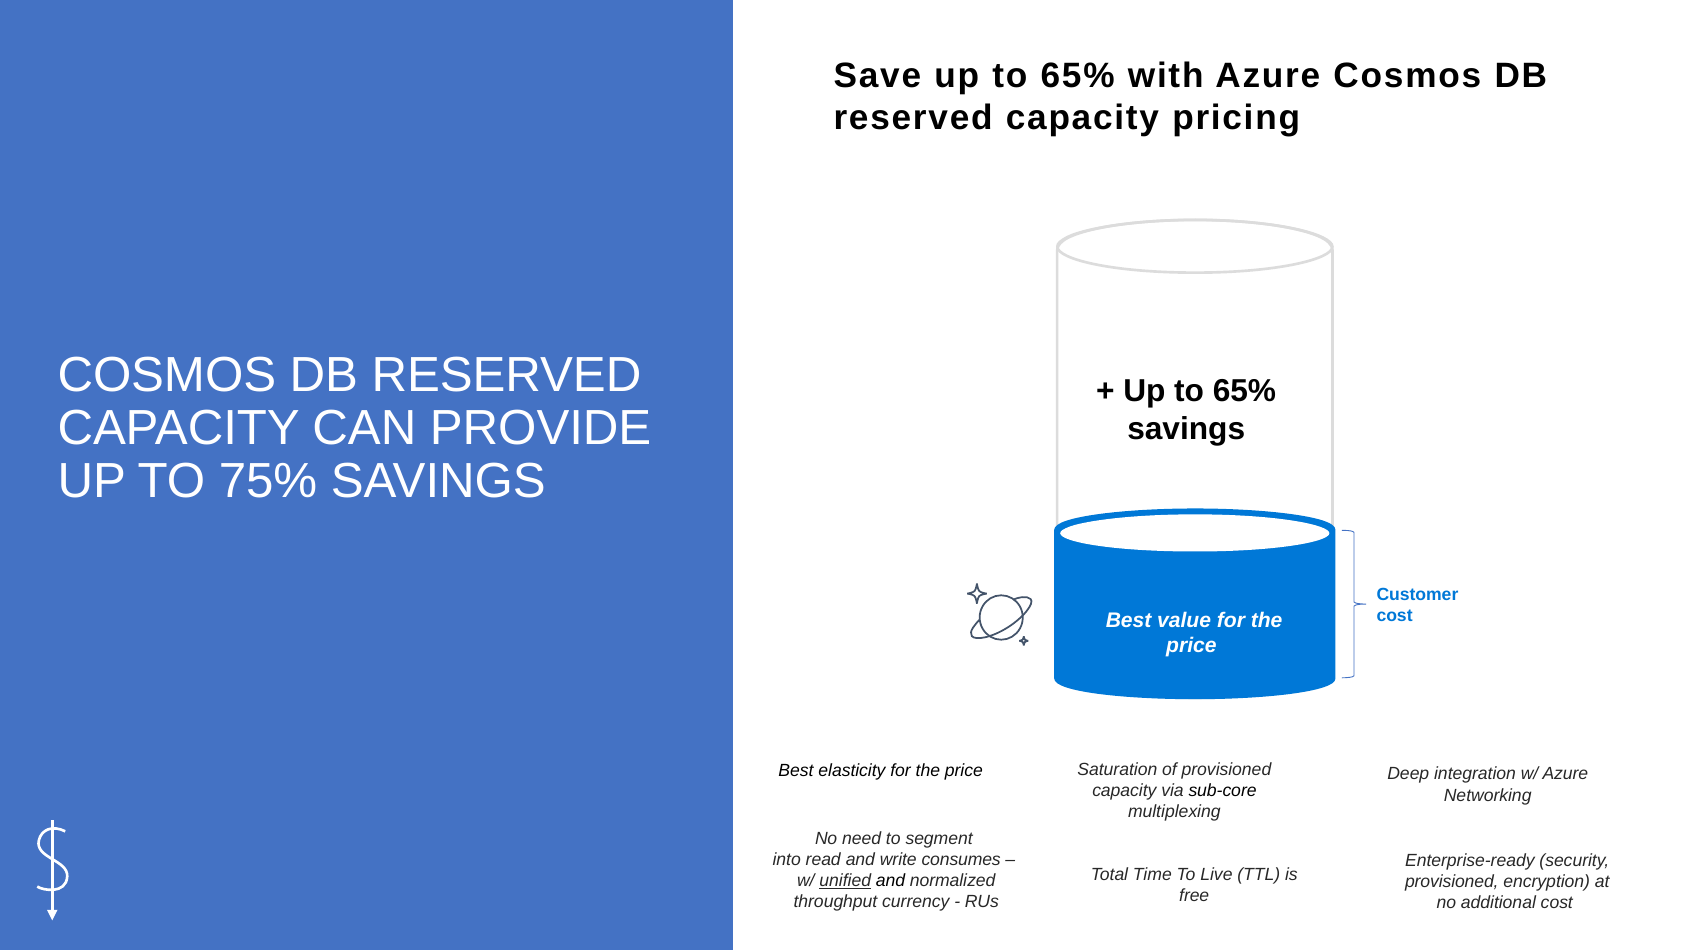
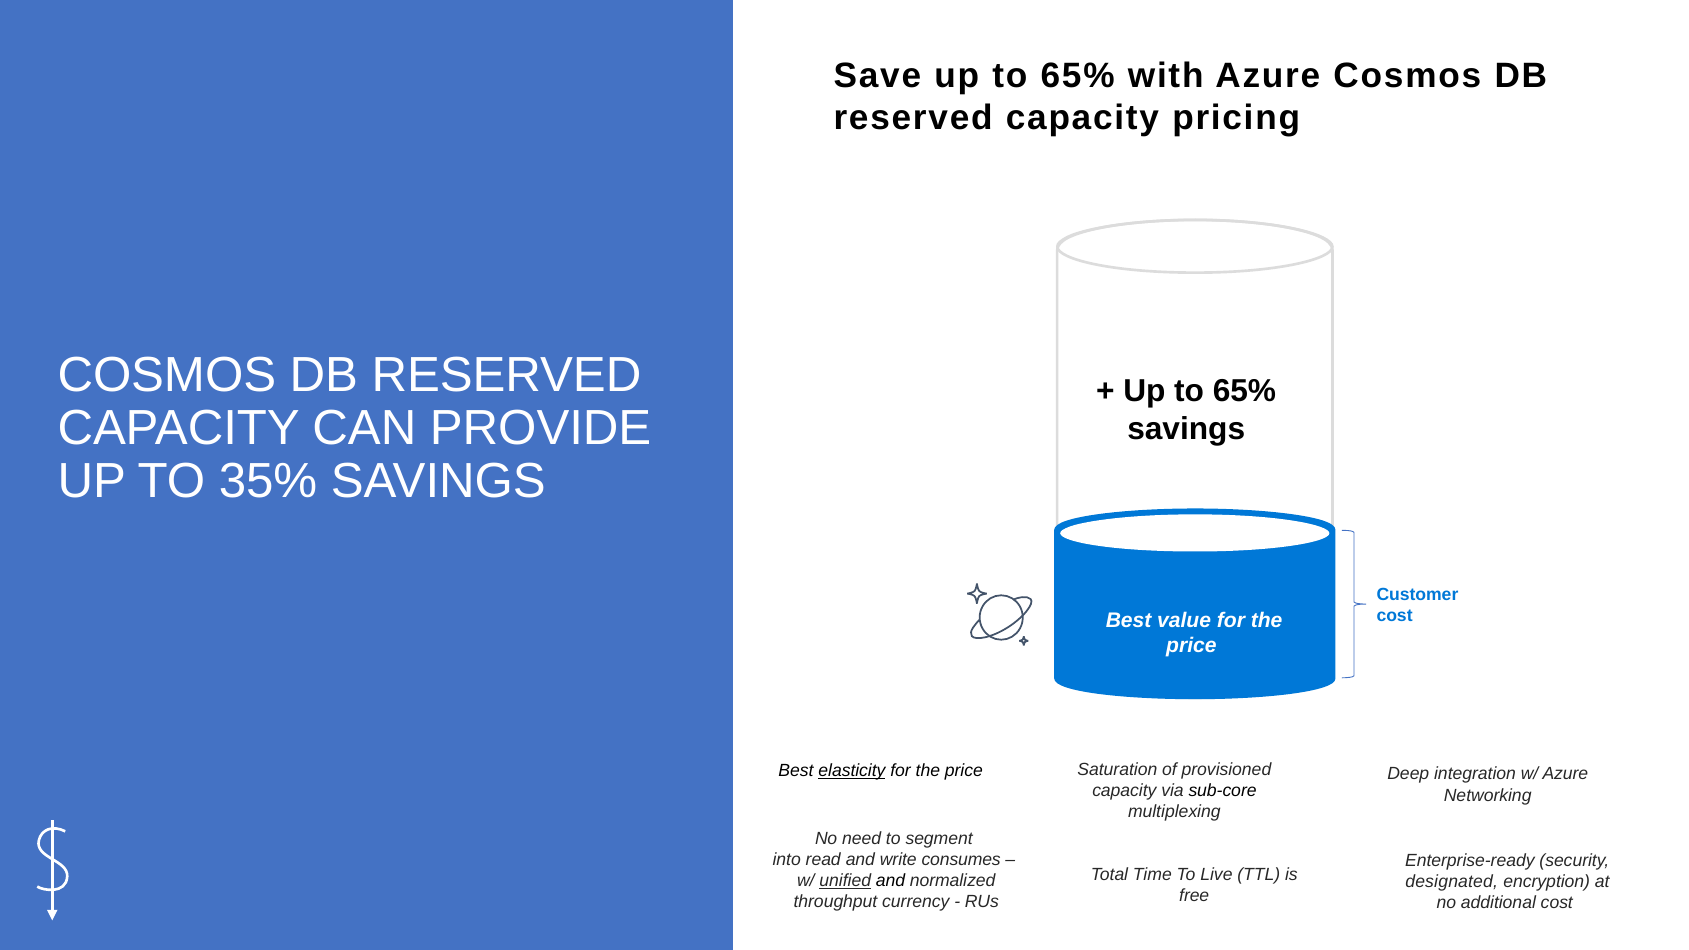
75%: 75% -> 35%
elasticity underline: none -> present
provisioned at (1452, 882): provisioned -> designated
